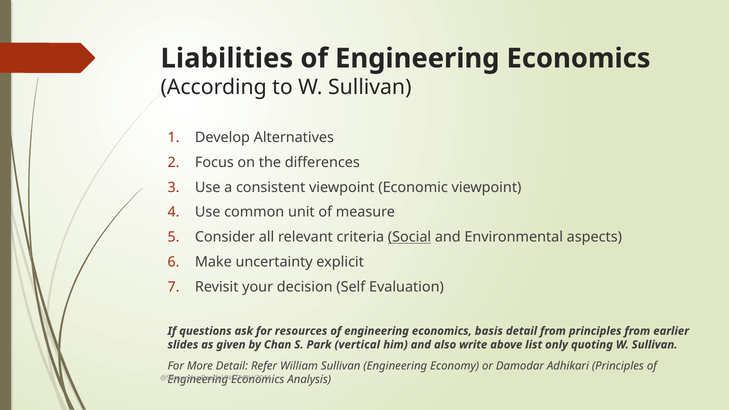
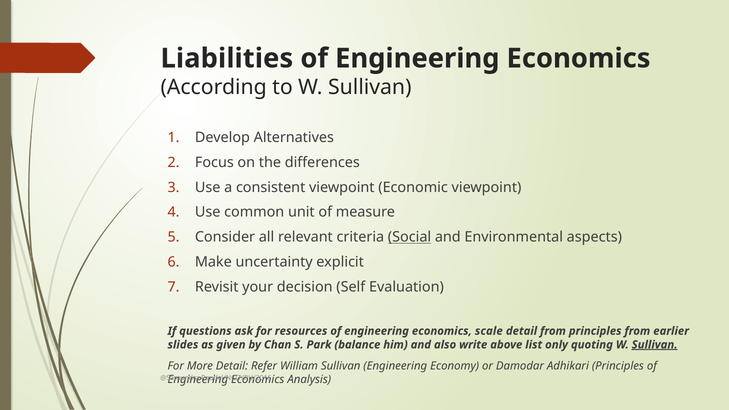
basis: basis -> scale
vertical: vertical -> balance
Sullivan at (655, 345) underline: none -> present
